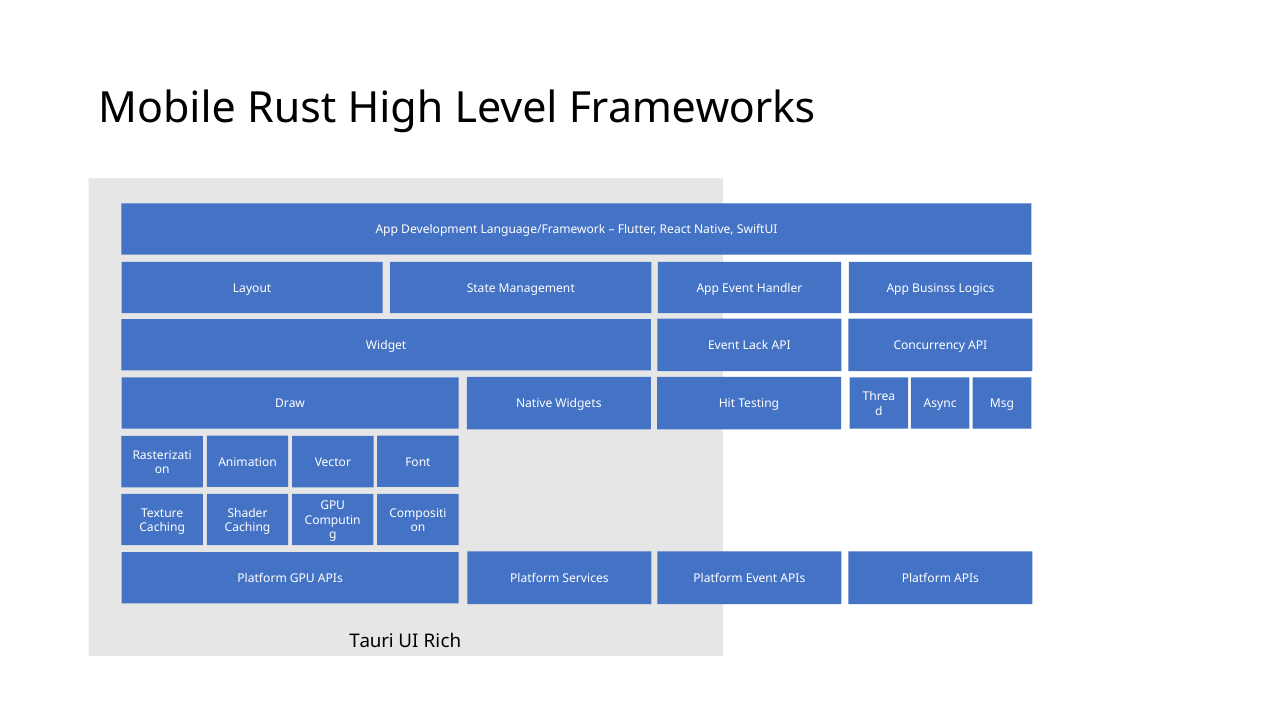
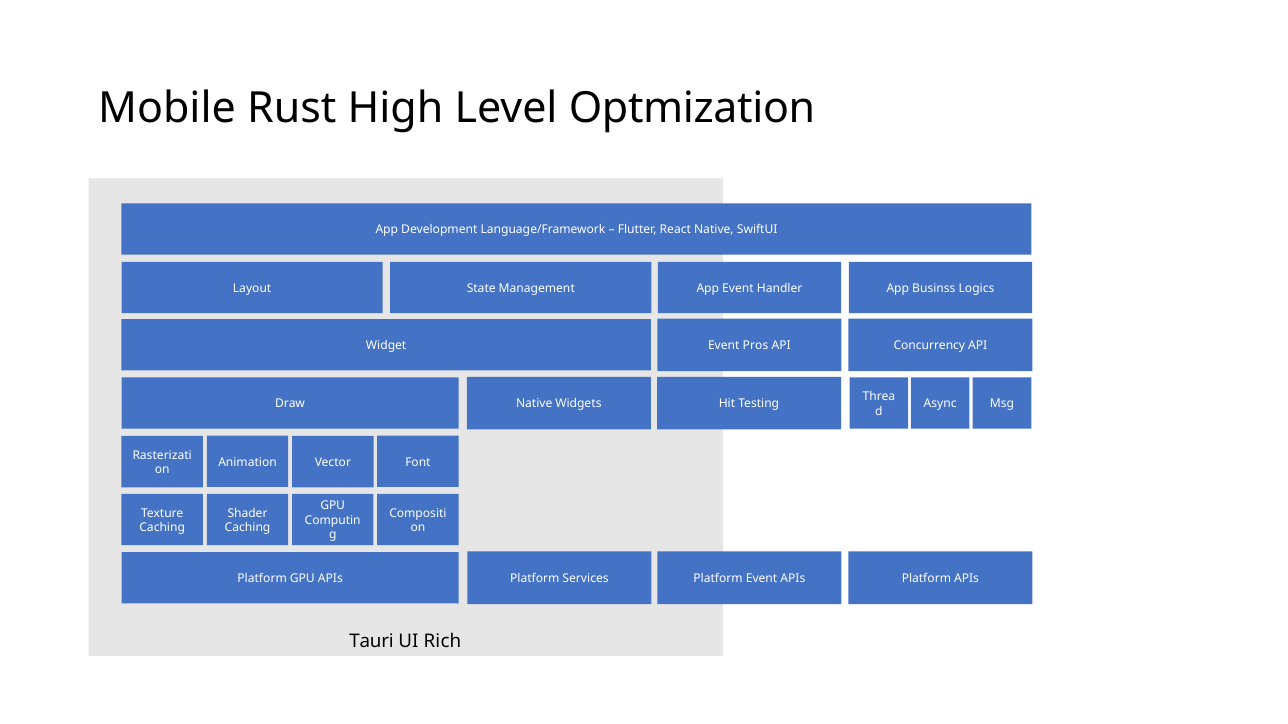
Frameworks: Frameworks -> Optmization
Lack: Lack -> Pros
